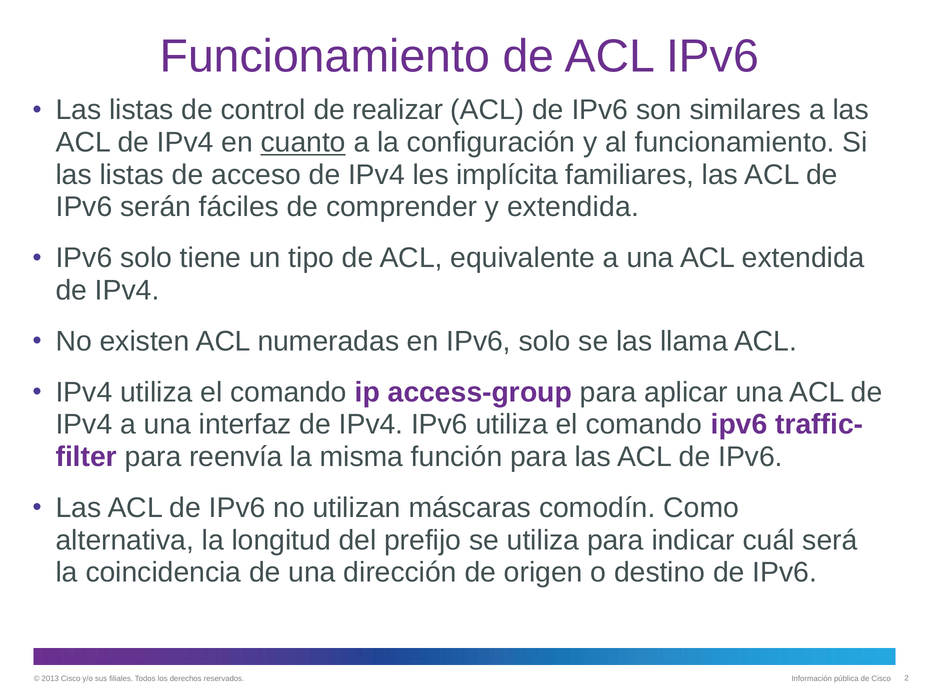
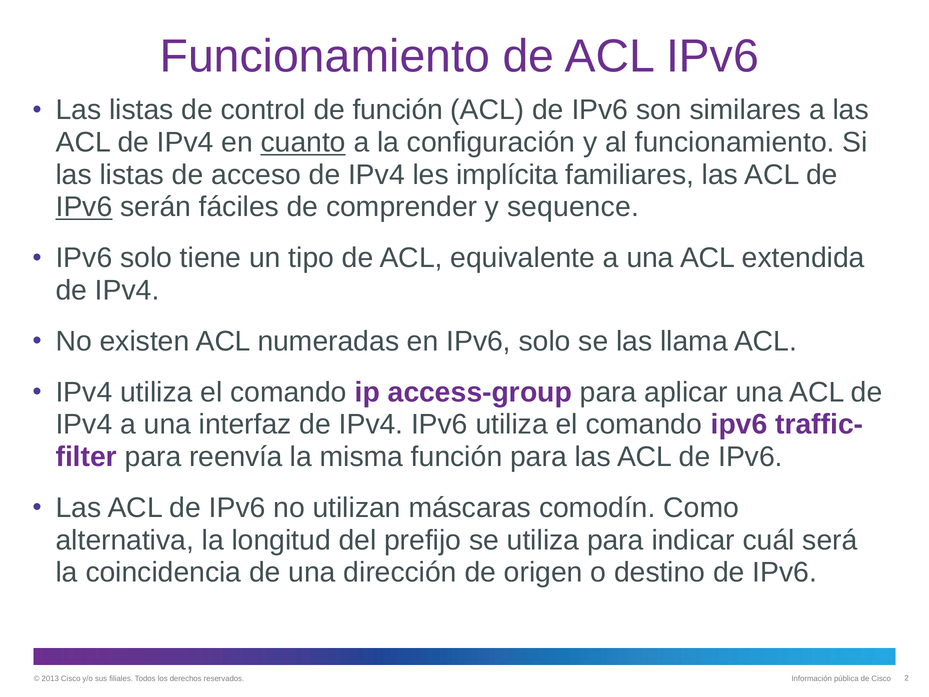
de realizar: realizar -> función
IPv6 at (84, 207) underline: none -> present
y extendida: extendida -> sequence
